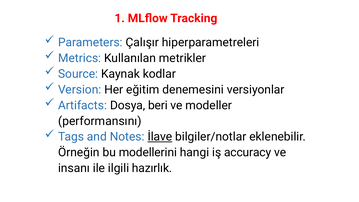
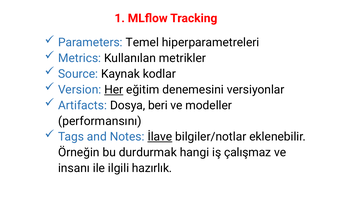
Çalışır: Çalışır -> Temel
Her underline: none -> present
modellerini: modellerini -> durdurmak
accuracy: accuracy -> çalışmaz
